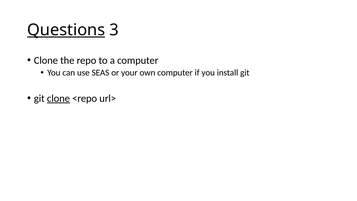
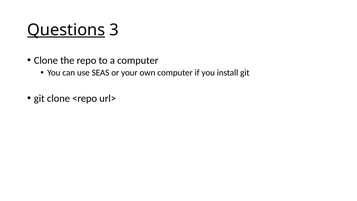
clone at (58, 98) underline: present -> none
